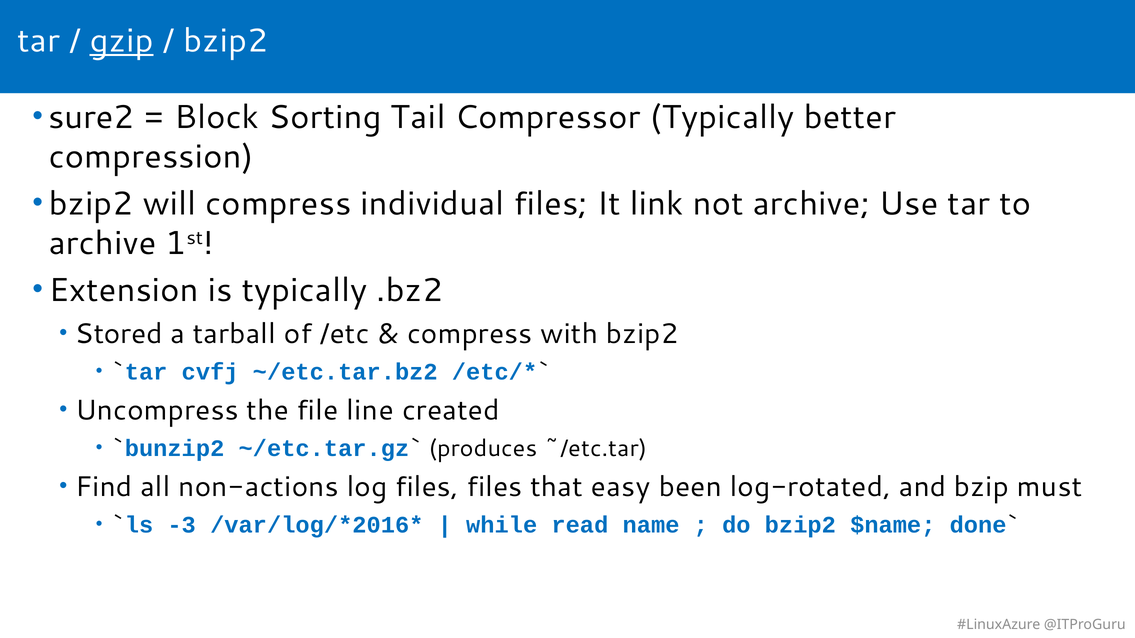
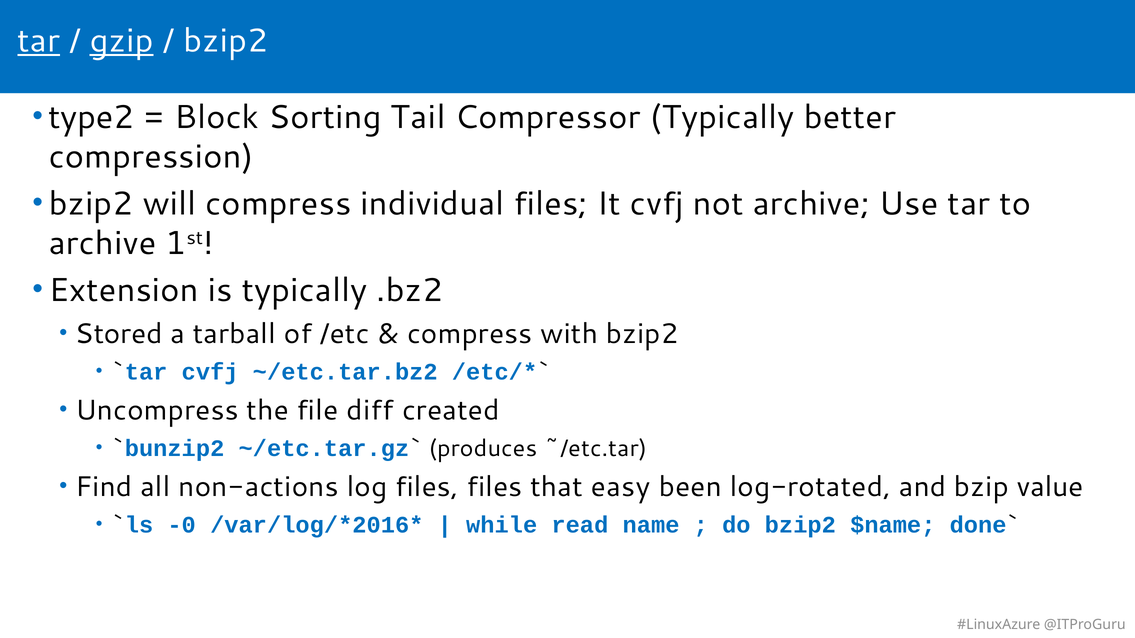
tar at (39, 41) underline: none -> present
sure2: sure2 -> type2
It link: link -> cvfj
line: line -> diff
must: must -> value
-3: -3 -> -0
